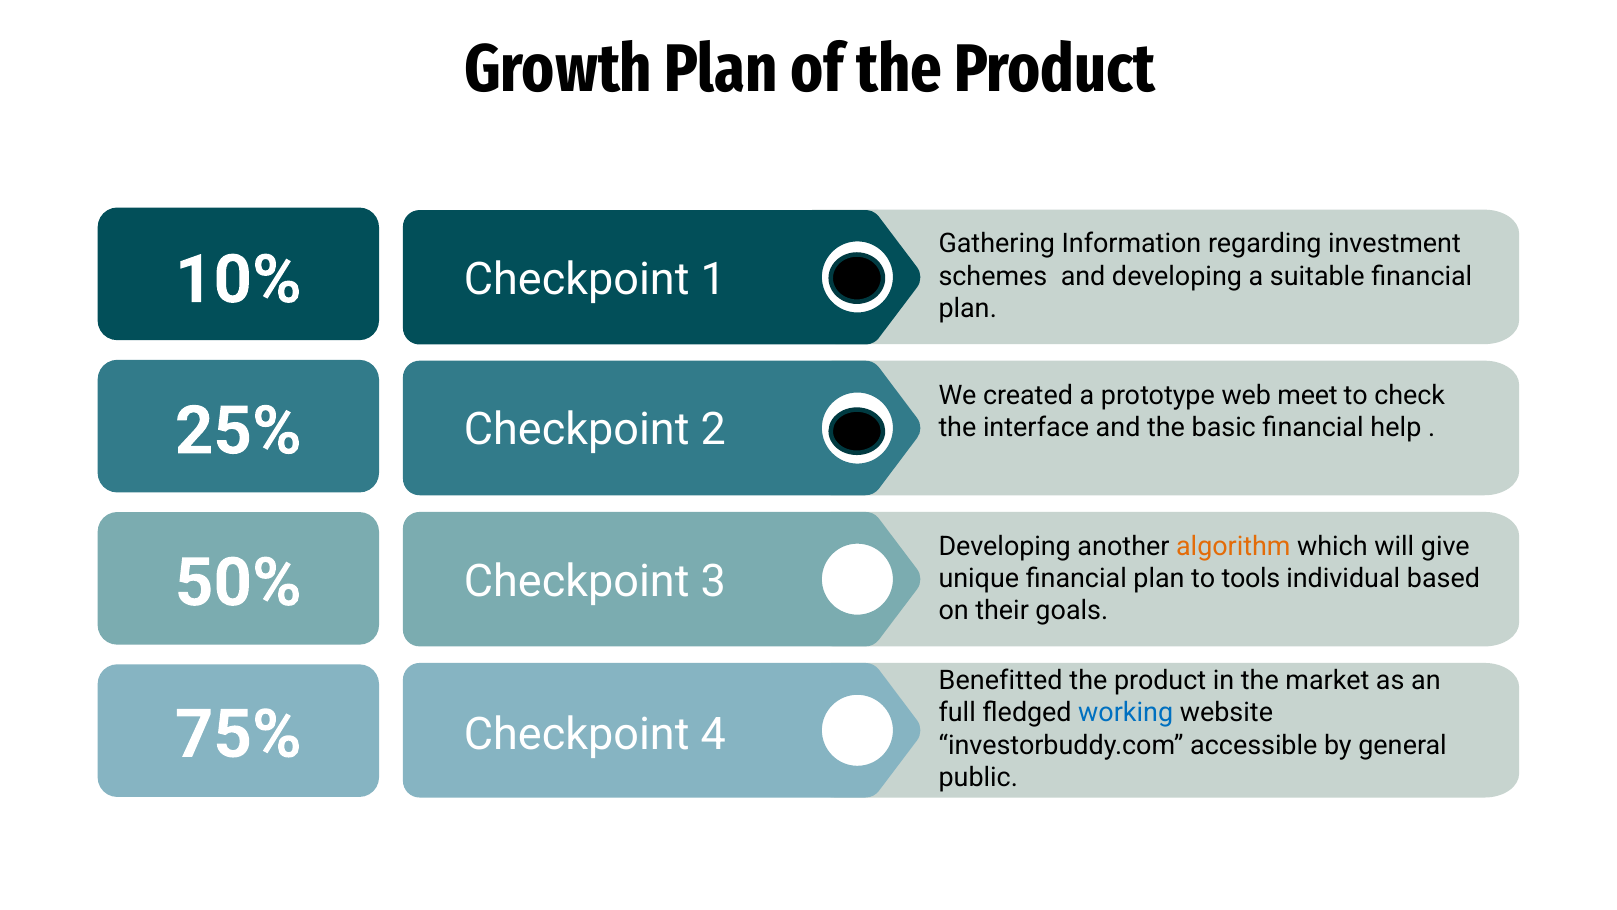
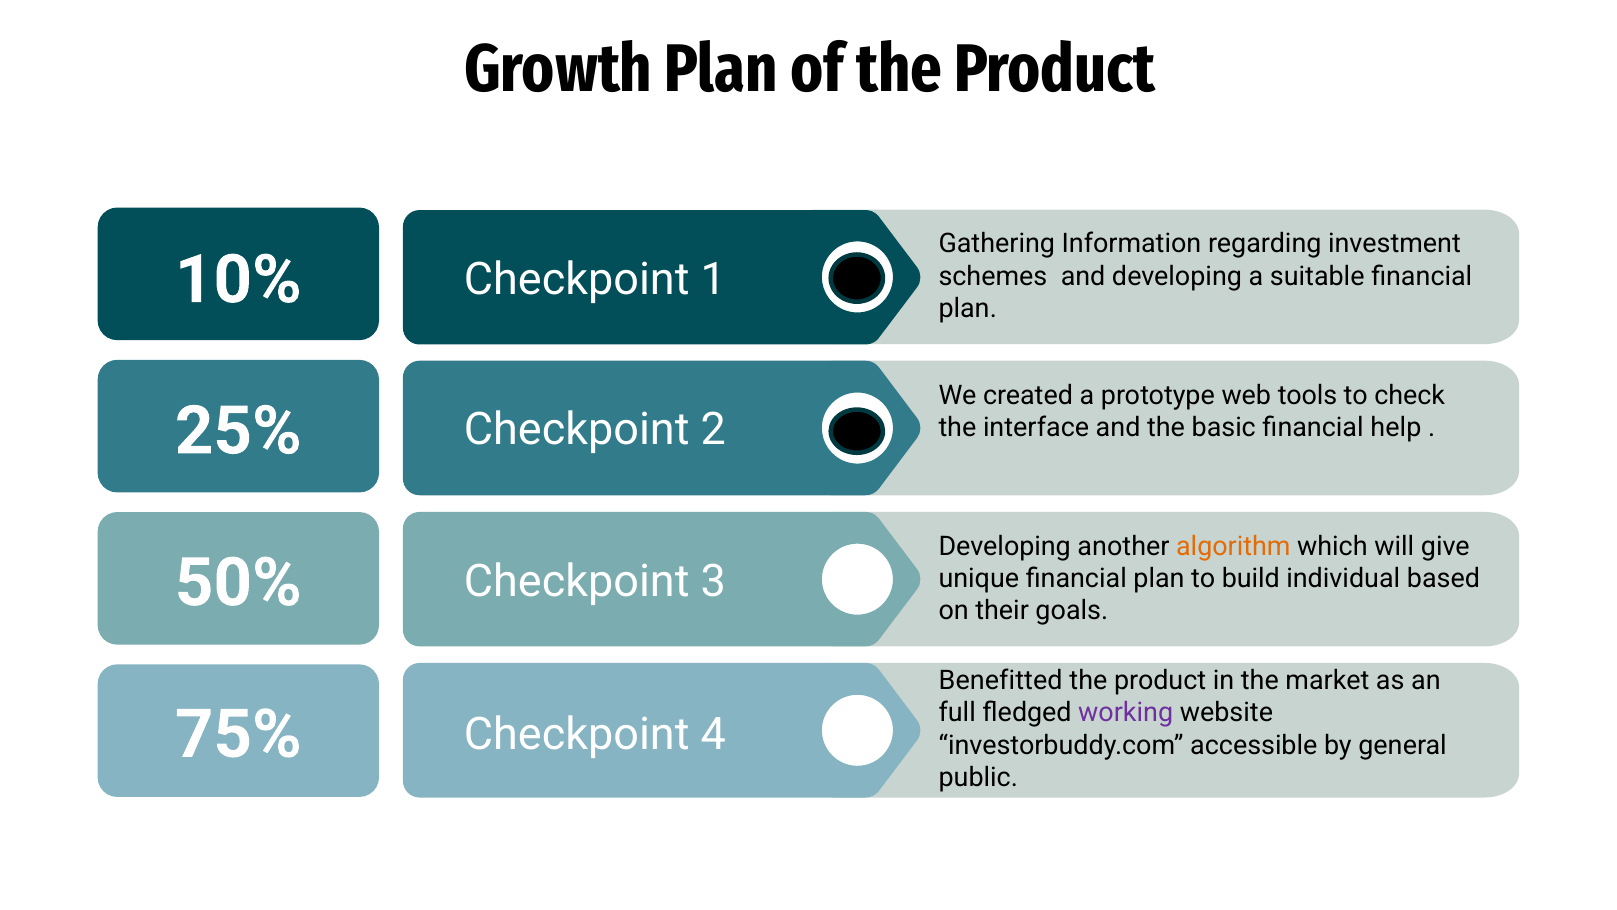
meet: meet -> tools
tools: tools -> build
working colour: blue -> purple
